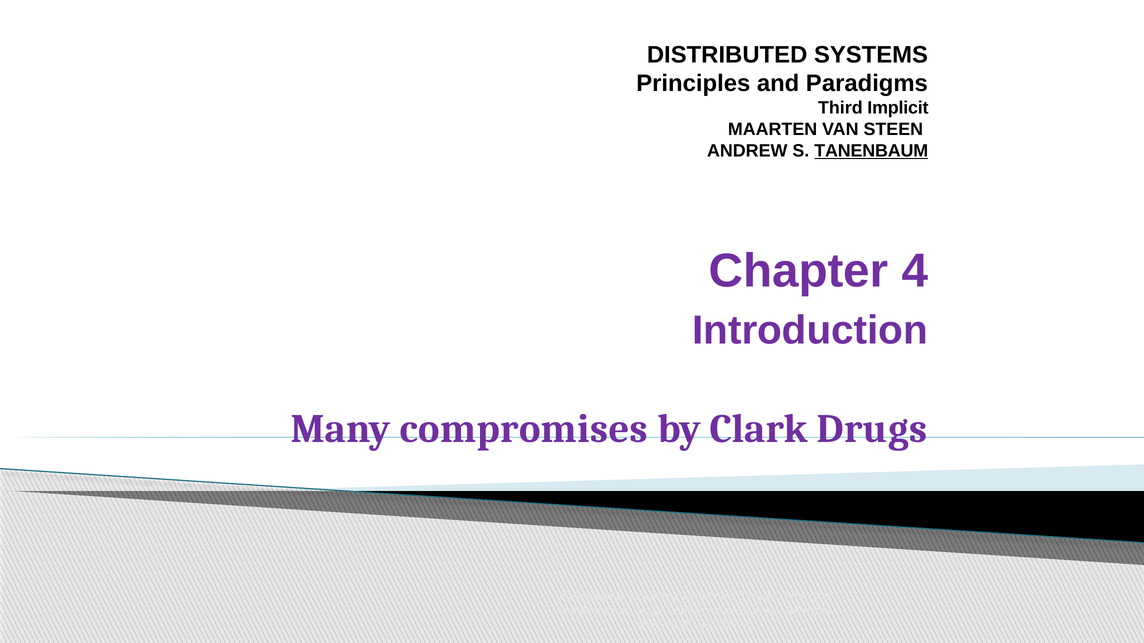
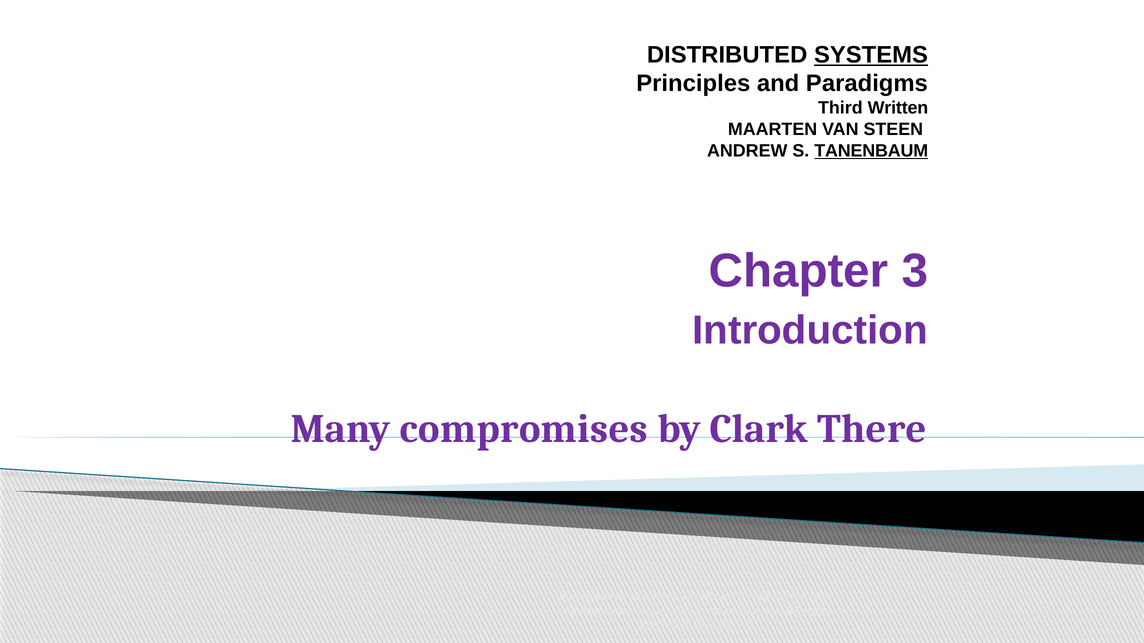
SYSTEMS at (871, 55) underline: none -> present
Implicit: Implicit -> Written
4: 4 -> 3
Drugs: Drugs -> There
